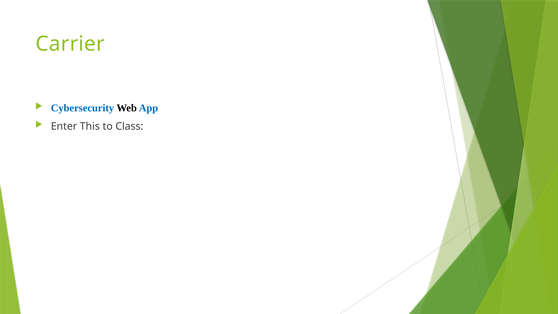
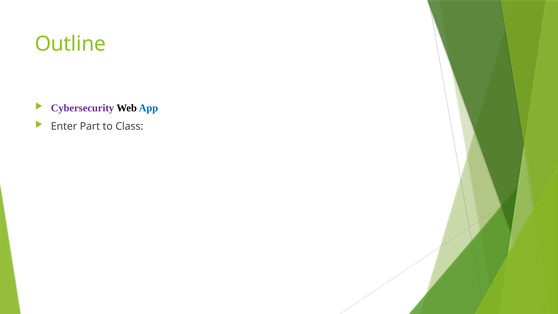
Carrier: Carrier -> Outline
Cybersecurity colour: blue -> purple
This: This -> Part
